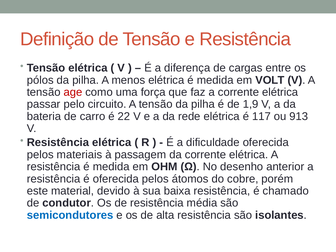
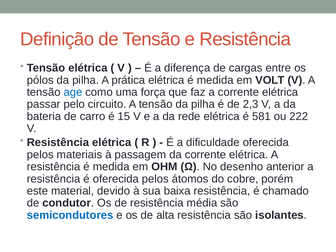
menos: menos -> prática
age colour: red -> blue
1,9: 1,9 -> 2,3
22: 22 -> 15
117: 117 -> 581
913: 913 -> 222
